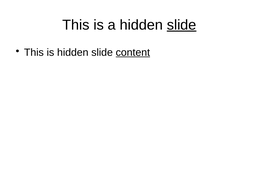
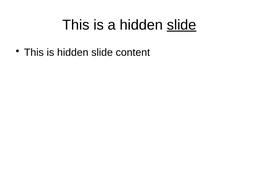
content underline: present -> none
